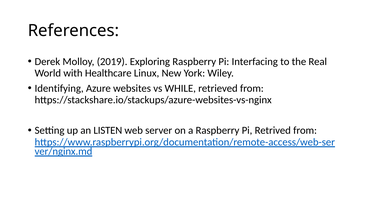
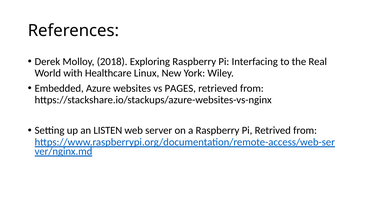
2019: 2019 -> 2018
Identifying: Identifying -> Embedded
WHILE: WHILE -> PAGES
